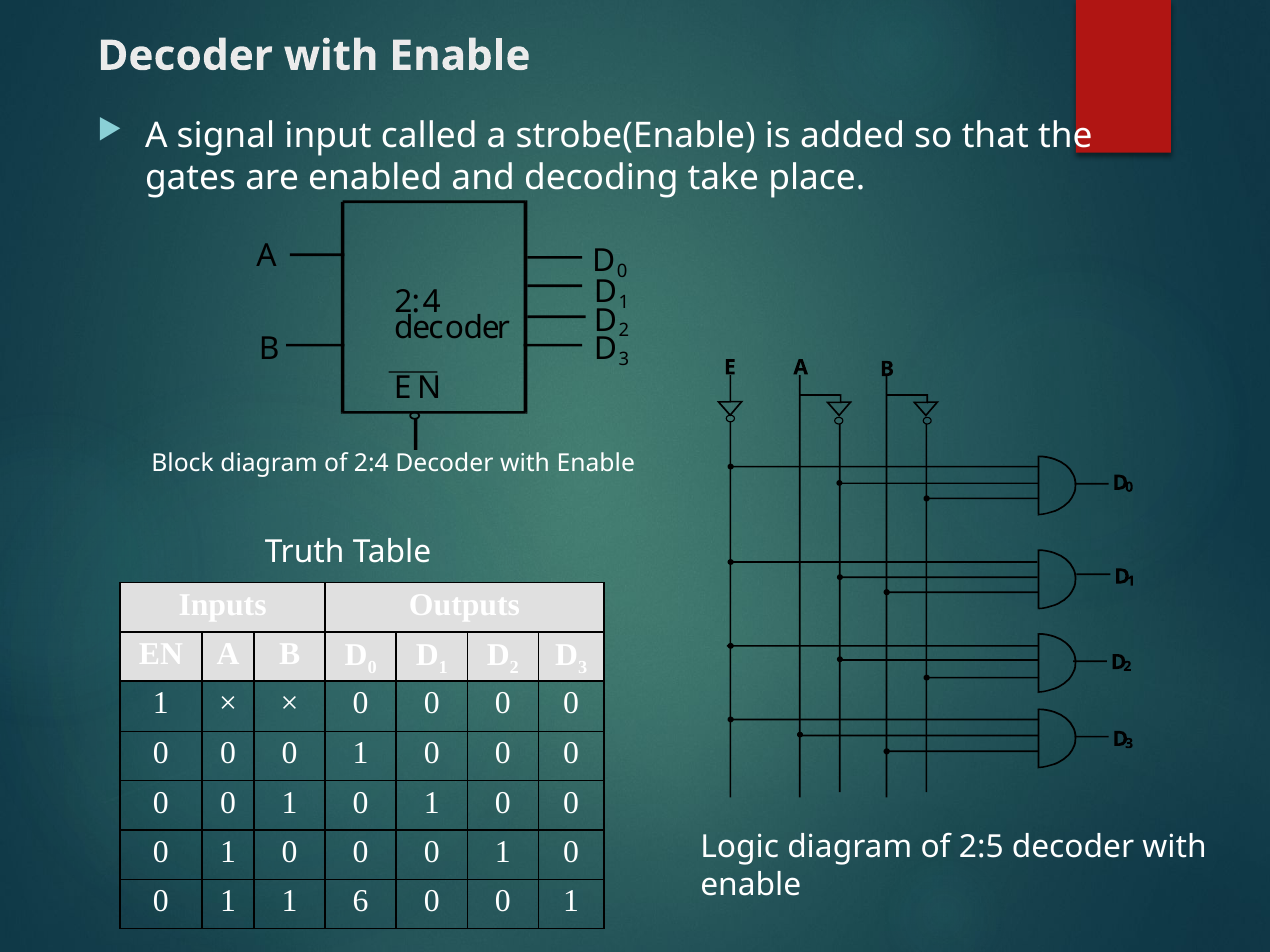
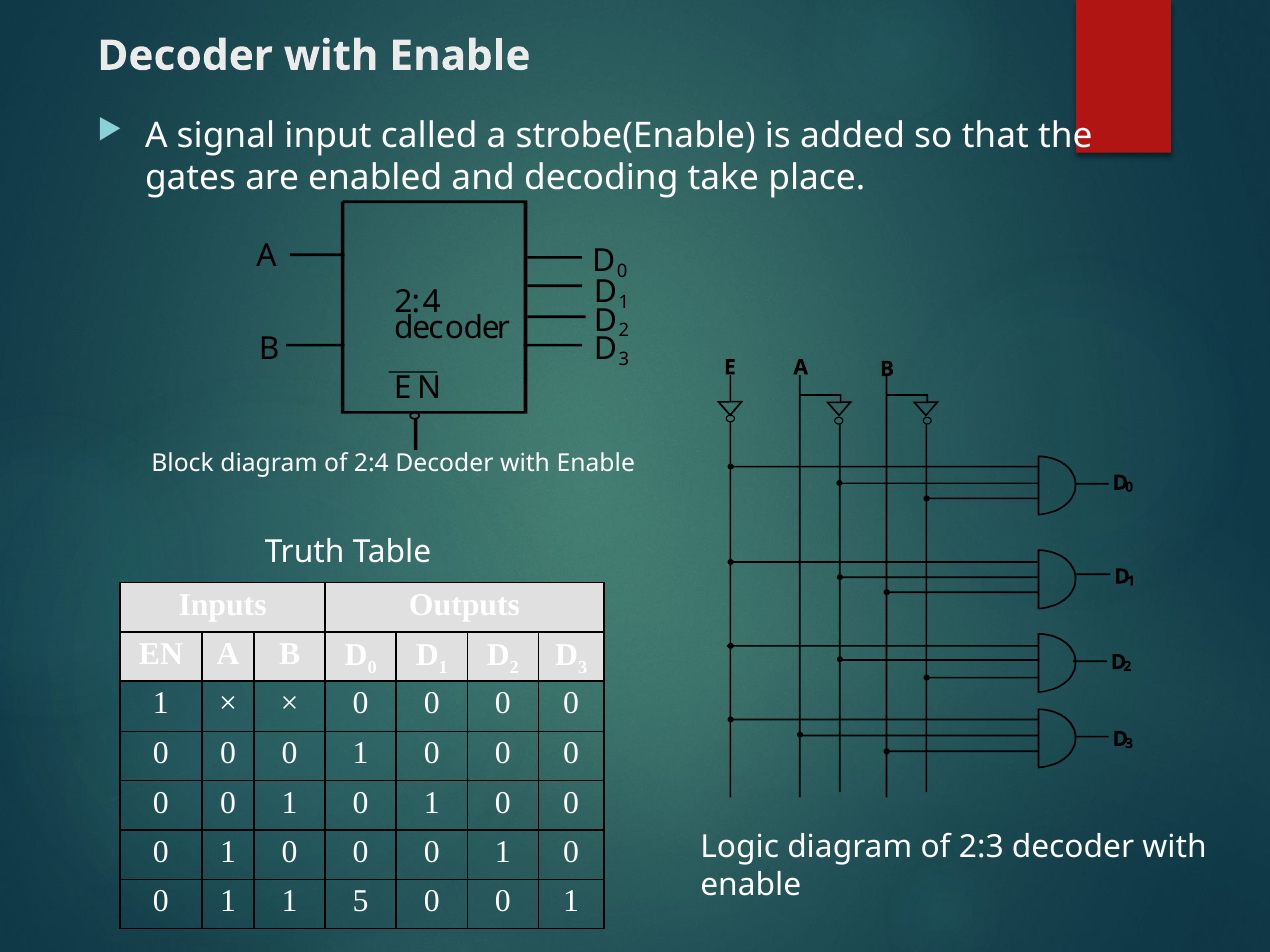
2:5: 2:5 -> 2:3
6: 6 -> 5
